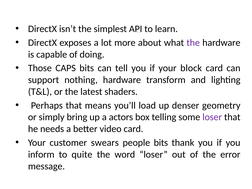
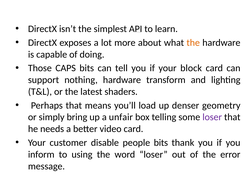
the at (193, 43) colour: purple -> orange
actors: actors -> unfair
swears: swears -> disable
quite: quite -> using
